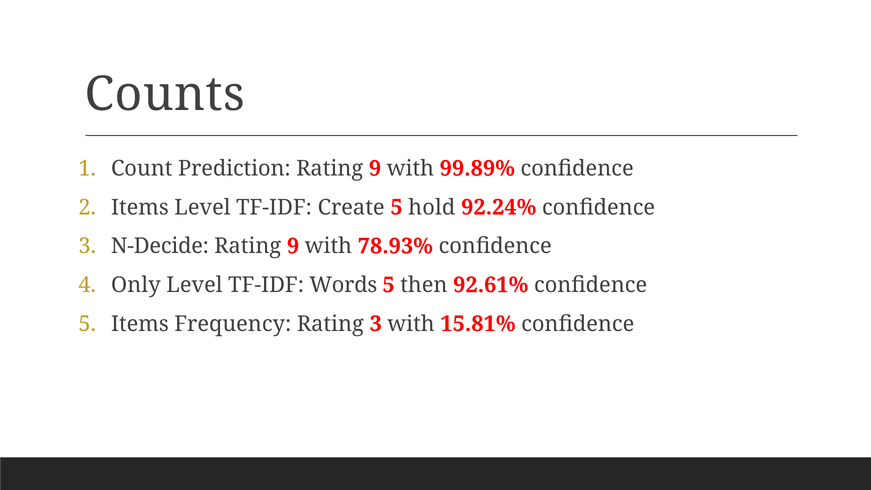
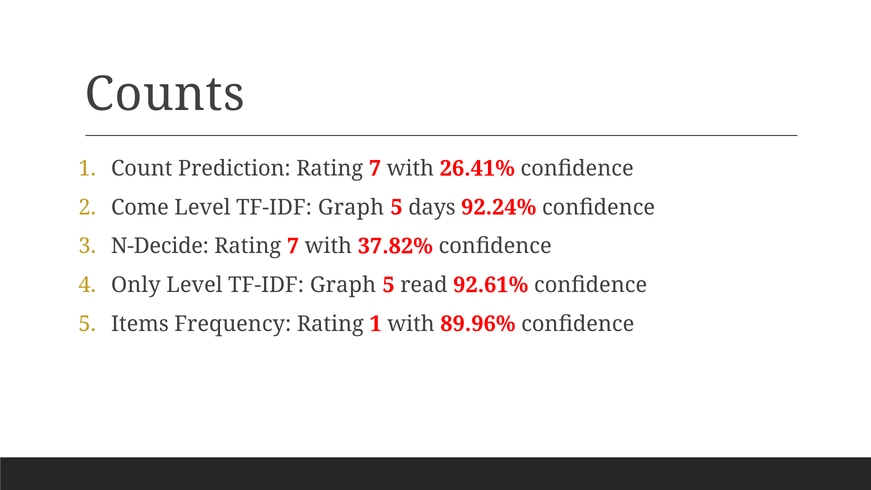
9 at (375, 168): 9 -> 7
99.89%: 99.89% -> 26.41%
Items at (140, 207): Items -> Come
Create at (351, 207): Create -> Graph
hold: hold -> days
9 at (293, 246): 9 -> 7
78.93%: 78.93% -> 37.82%
Words at (343, 285): Words -> Graph
then: then -> read
Rating 3: 3 -> 1
15.81%: 15.81% -> 89.96%
